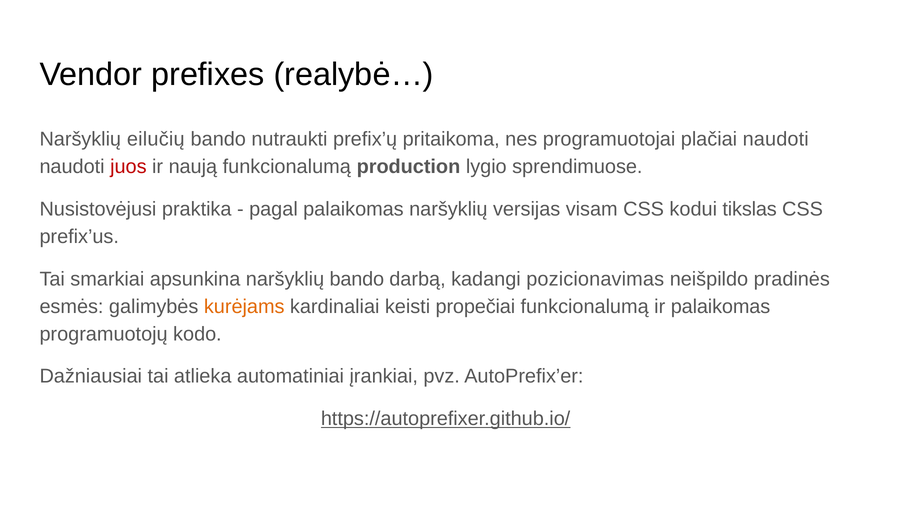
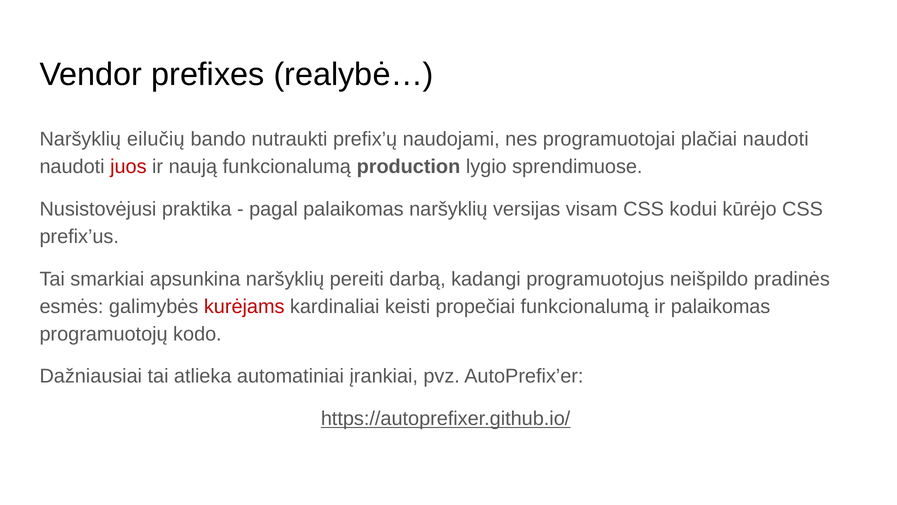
pritaikoma: pritaikoma -> naudojami
tikslas: tikslas -> kūrėjo
naršyklių bando: bando -> pereiti
pozicionavimas: pozicionavimas -> programuotojus
kurėjams colour: orange -> red
